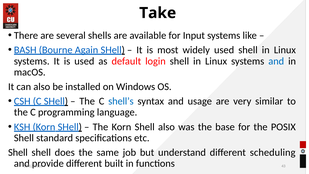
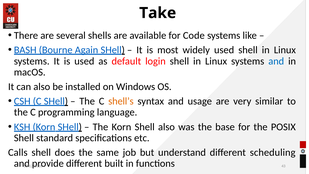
Input: Input -> Code
shell’s colour: blue -> orange
Shell at (18, 152): Shell -> Calls
